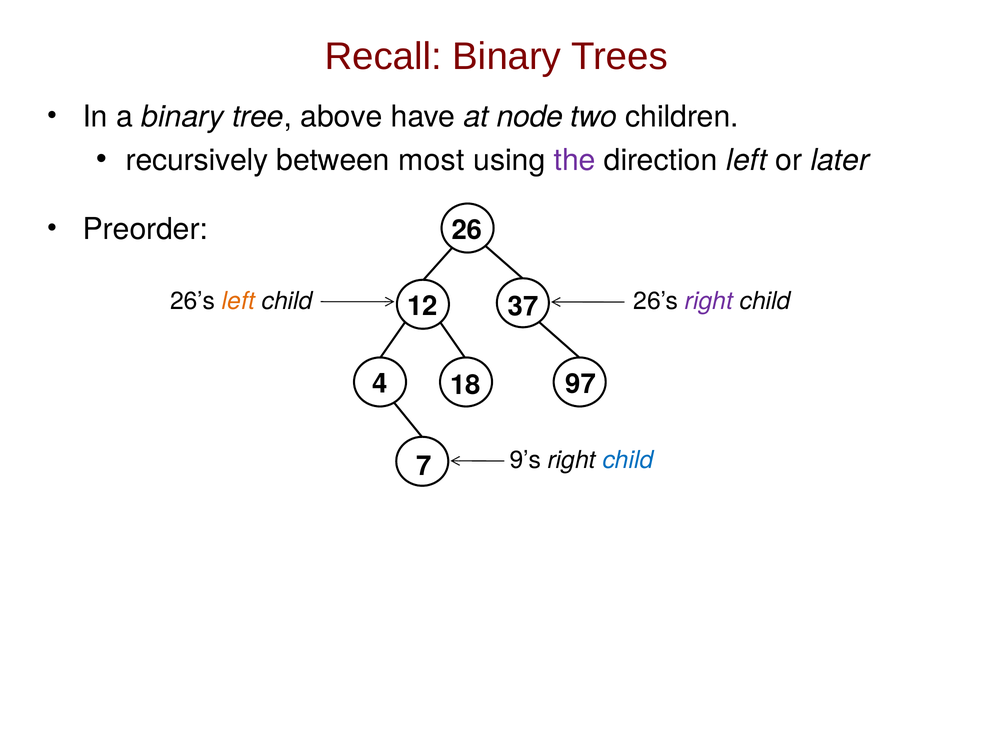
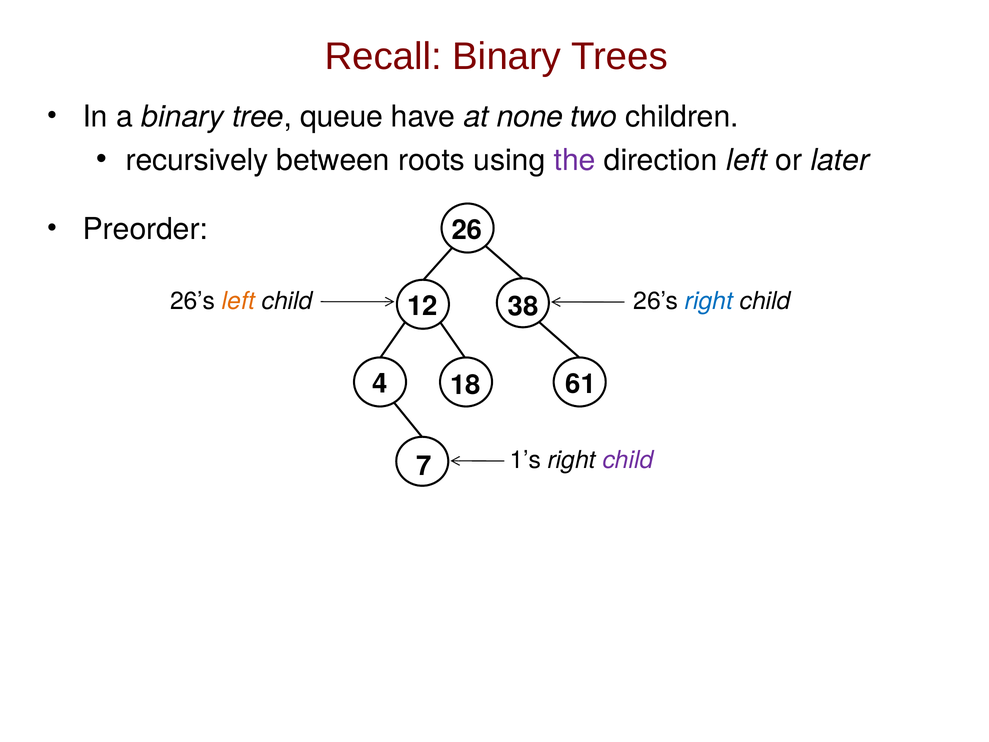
above: above -> queue
node: node -> none
most: most -> roots
right at (709, 301) colour: purple -> blue
37: 37 -> 38
97: 97 -> 61
9’s: 9’s -> 1’s
child at (628, 460) colour: blue -> purple
